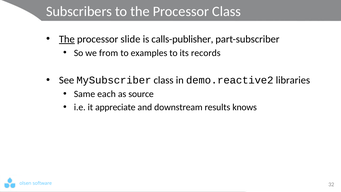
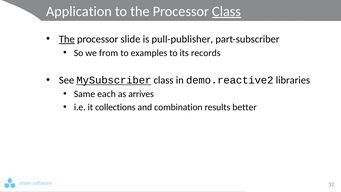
Subscribers: Subscribers -> Application
Class at (227, 11) underline: none -> present
calls-publisher: calls-publisher -> pull-publisher
MySubscriber underline: none -> present
source: source -> arrives
appreciate: appreciate -> collections
downstream: downstream -> combination
knows: knows -> better
